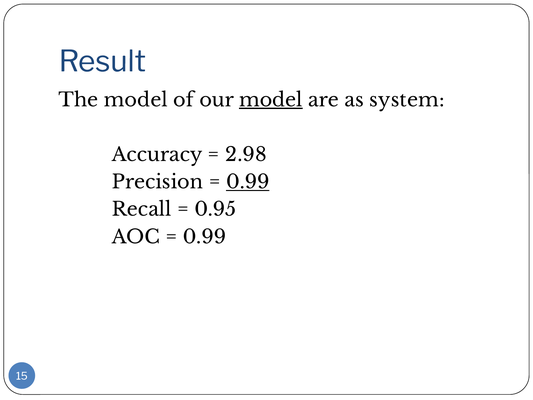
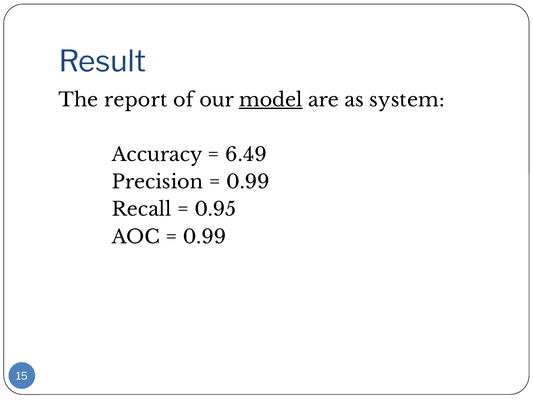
The model: model -> report
2.98: 2.98 -> 6.49
0.99 at (248, 182) underline: present -> none
